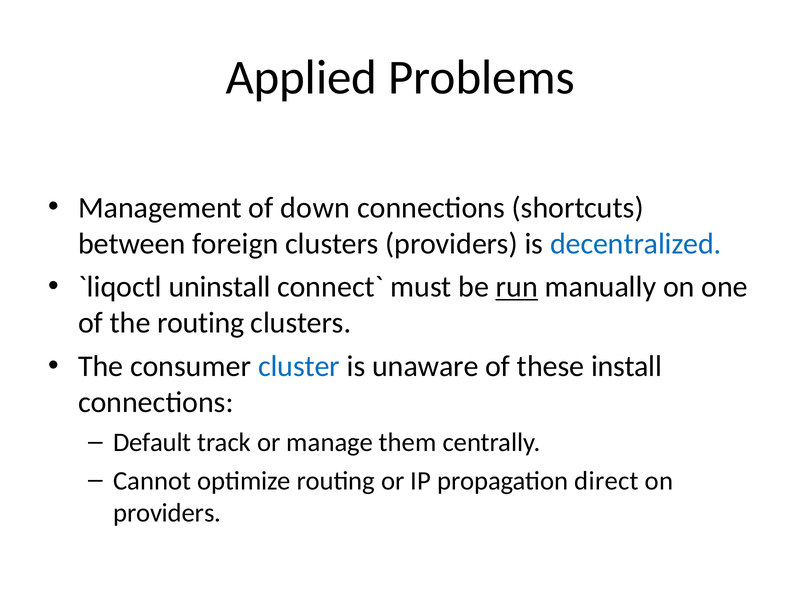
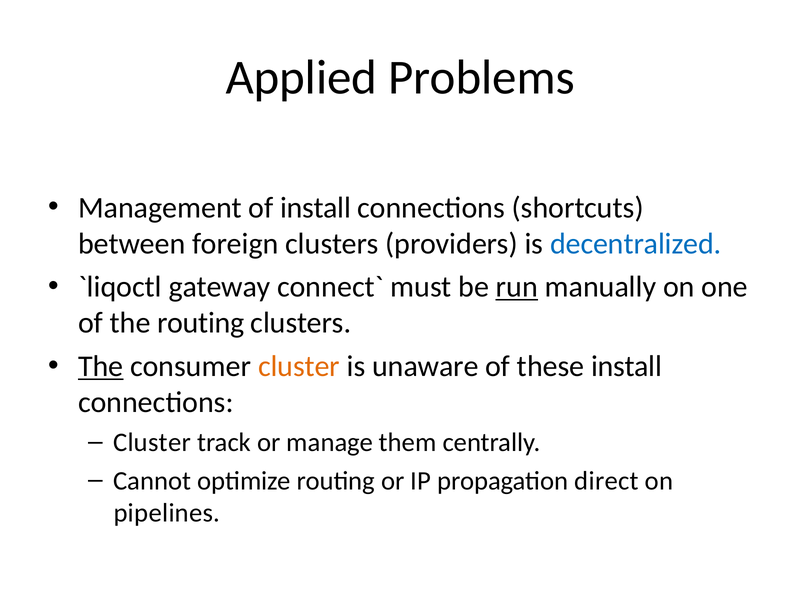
of down: down -> install
uninstall: uninstall -> gateway
The at (101, 366) underline: none -> present
cluster at (299, 366) colour: blue -> orange
Default at (152, 442): Default -> Cluster
providers at (167, 513): providers -> pipelines
